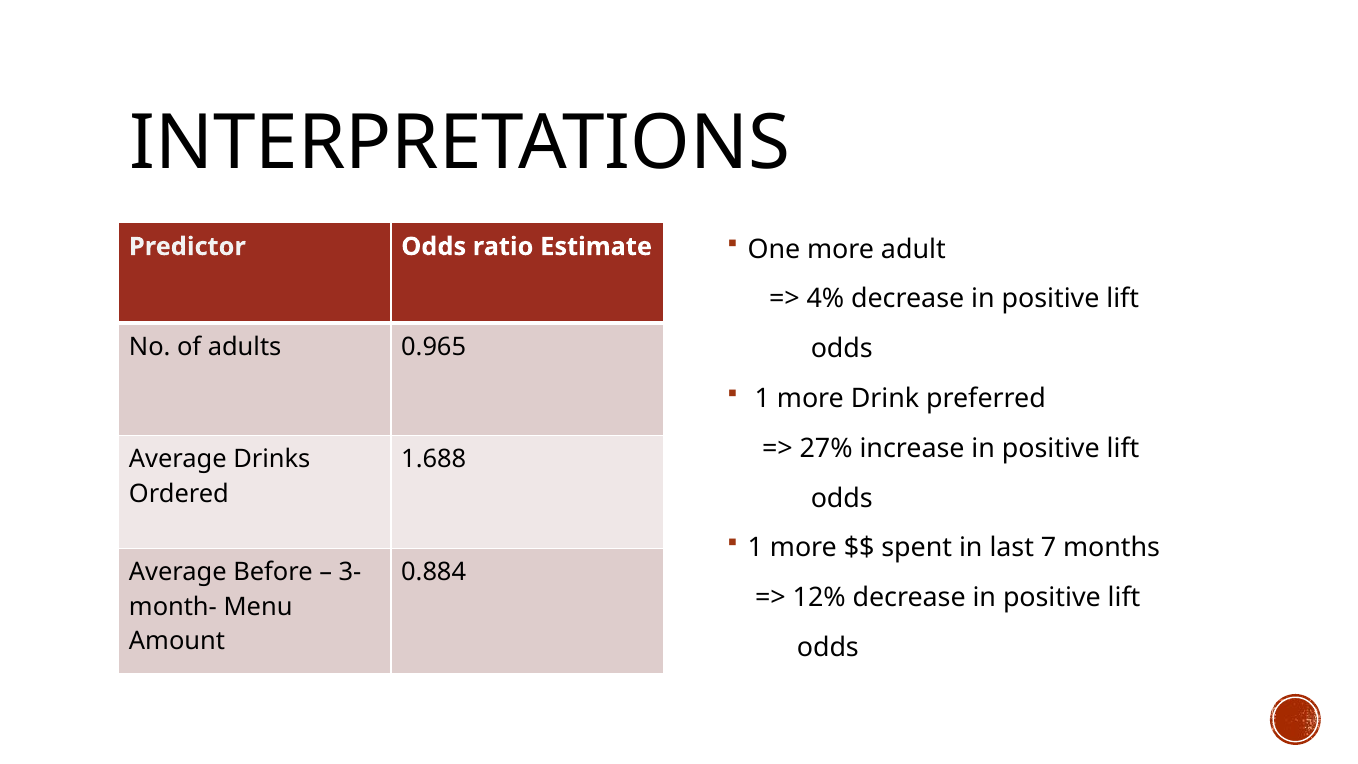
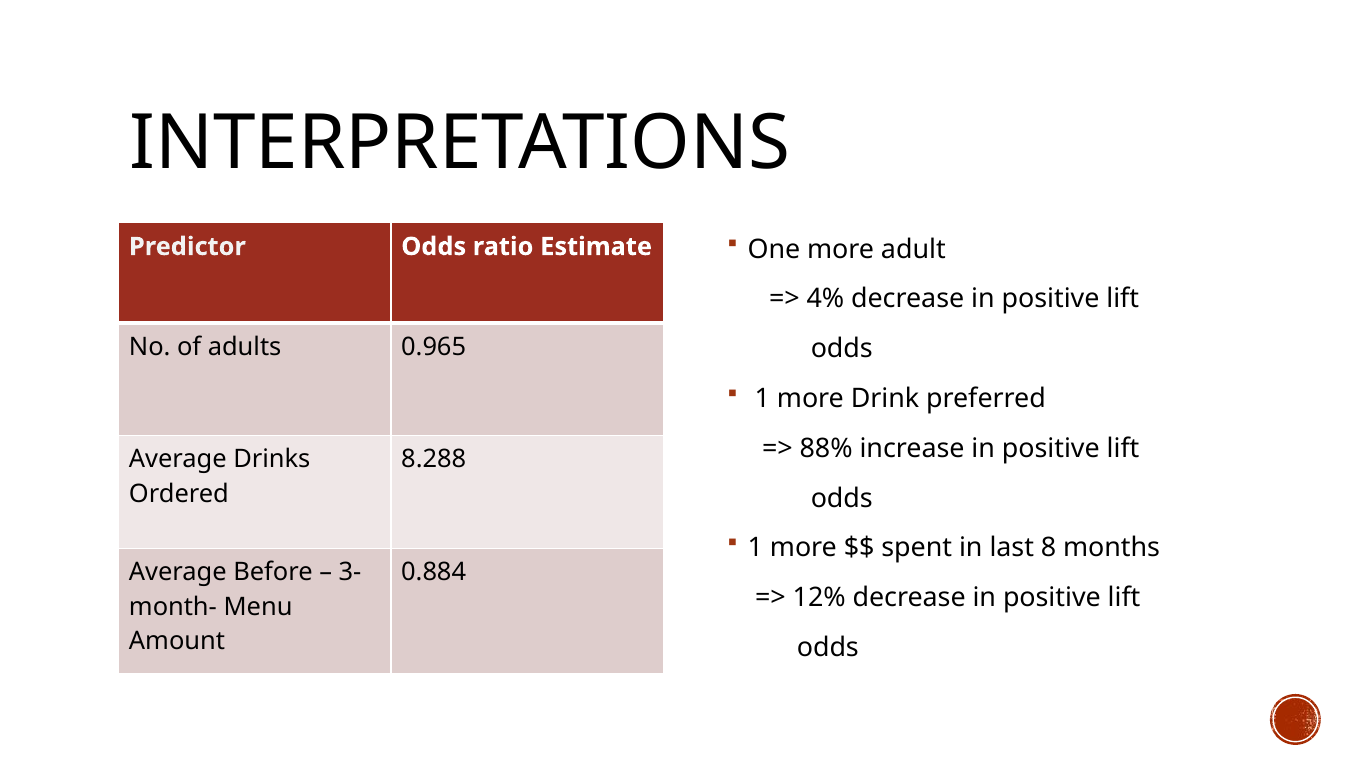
27%: 27% -> 88%
1.688: 1.688 -> 8.288
7: 7 -> 8
